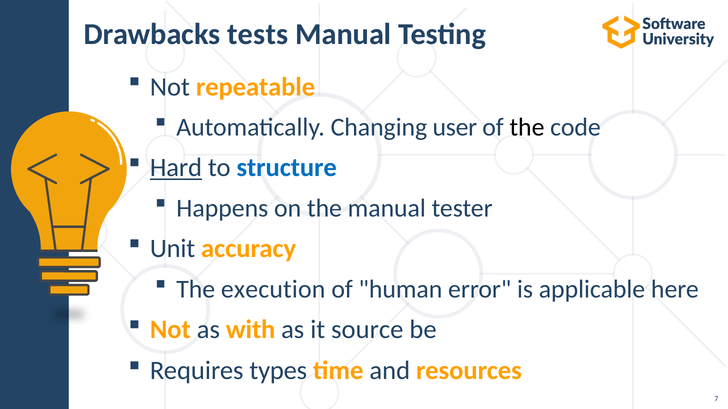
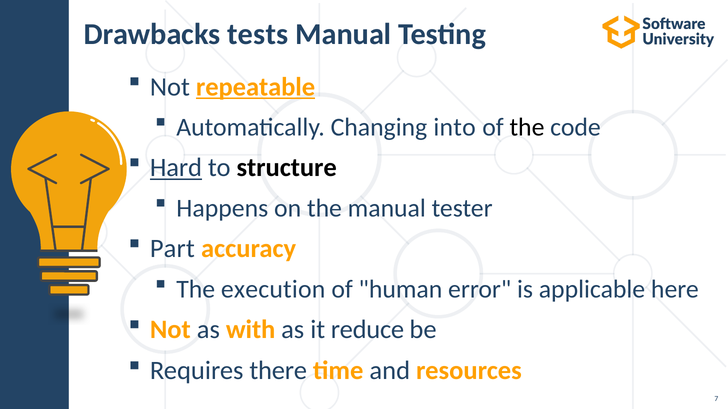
repeatable underline: none -> present
user: user -> into
structure colour: blue -> black
Unit: Unit -> Part
source: source -> reduce
types: types -> there
